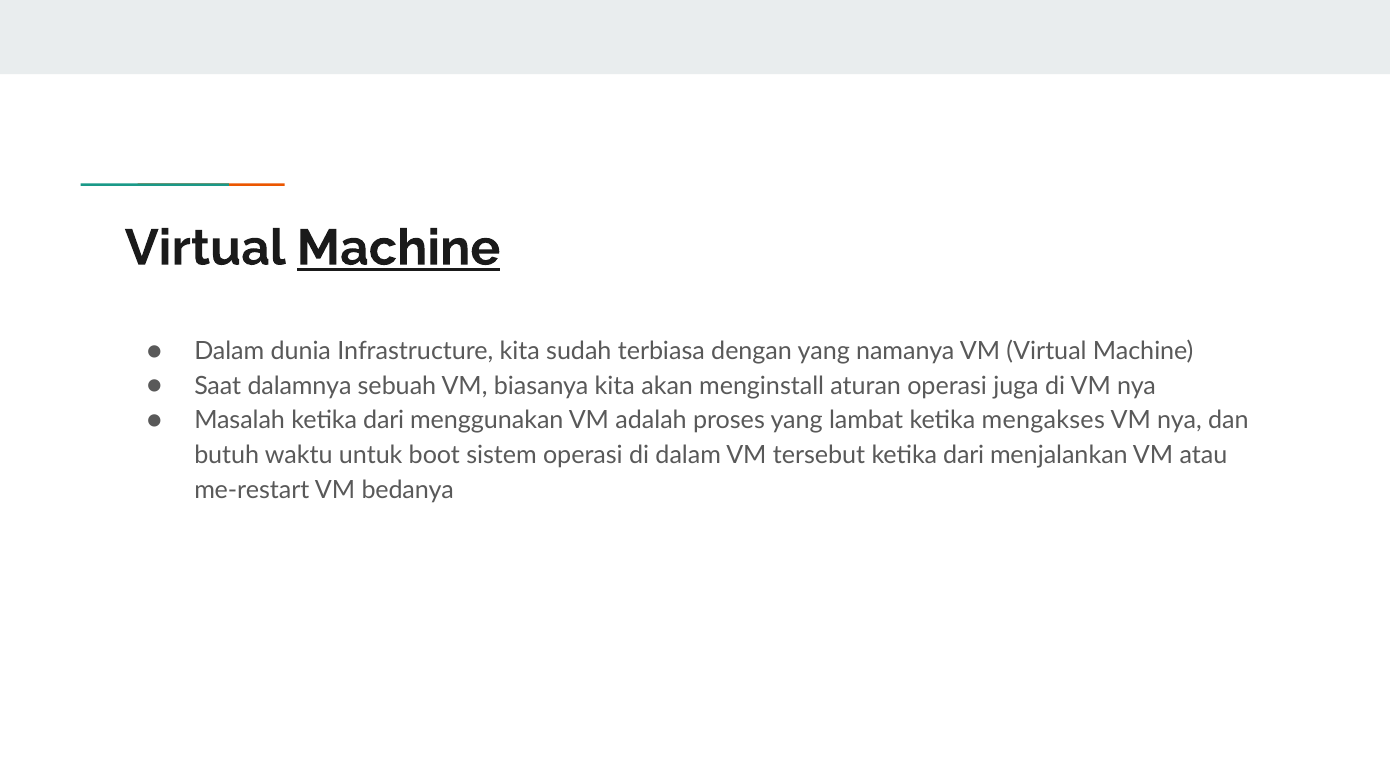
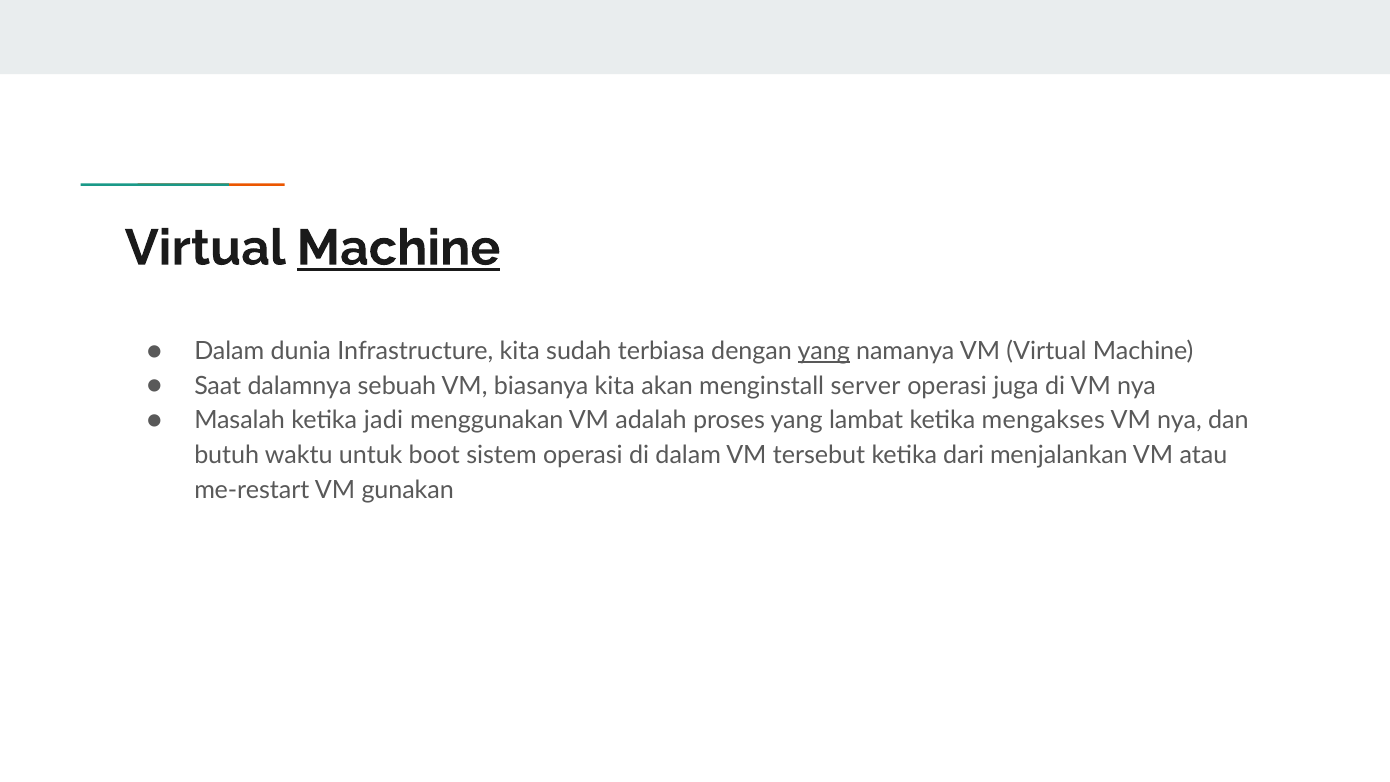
yang at (824, 351) underline: none -> present
aturan: aturan -> server
Masalah ketika dari: dari -> jadi
bedanya: bedanya -> gunakan
